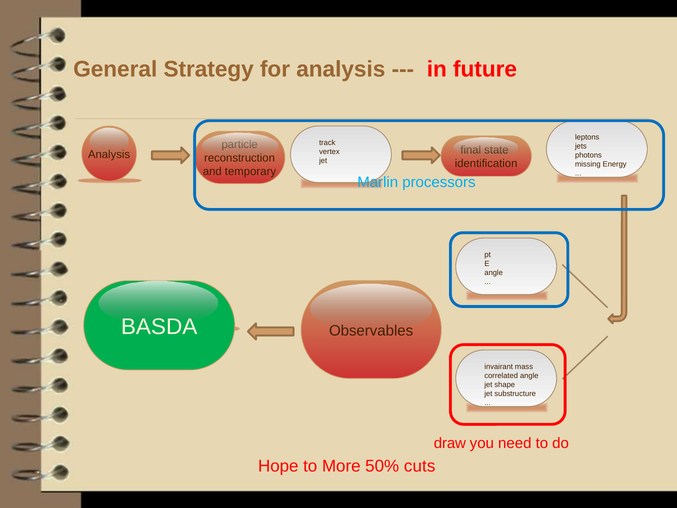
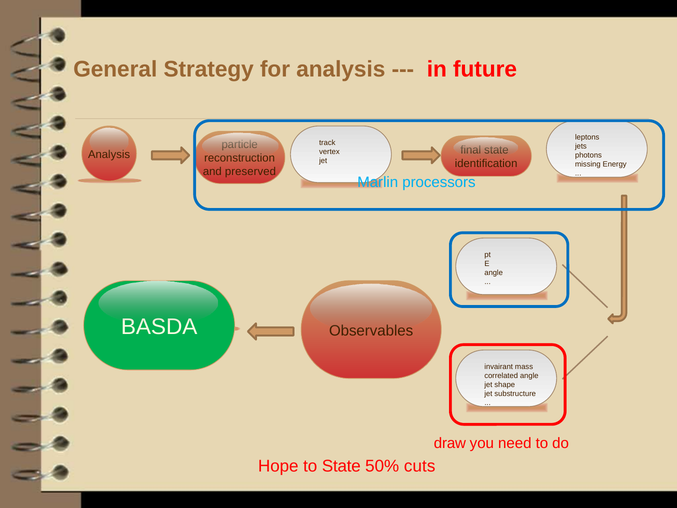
temporary: temporary -> preserved
to More: More -> State
